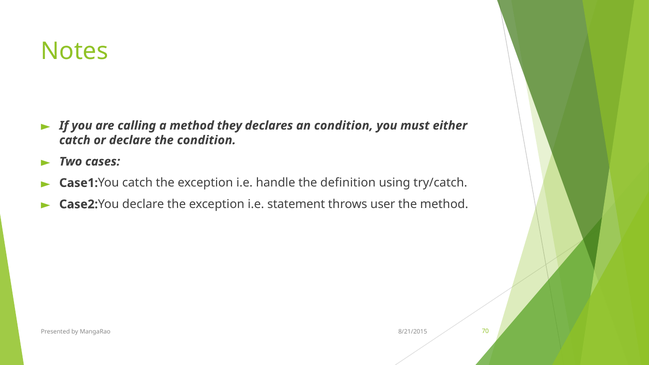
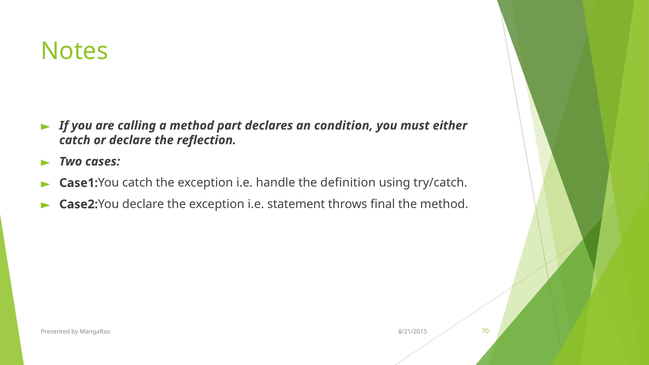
they: they -> part
the condition: condition -> reflection
user: user -> final
